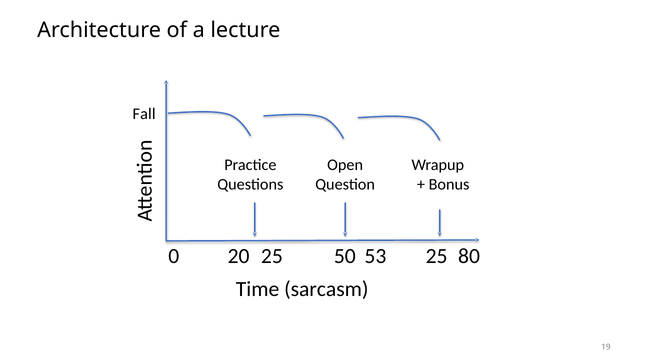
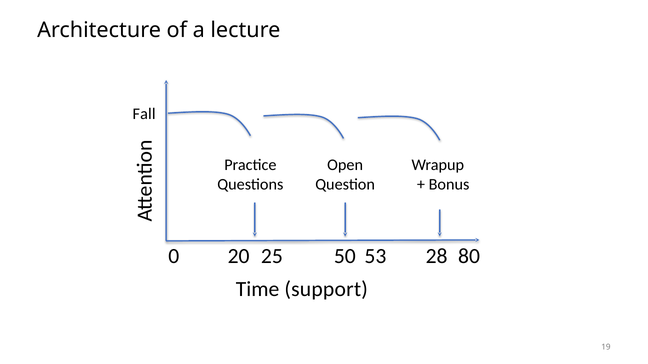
53 25: 25 -> 28
sarcasm: sarcasm -> support
